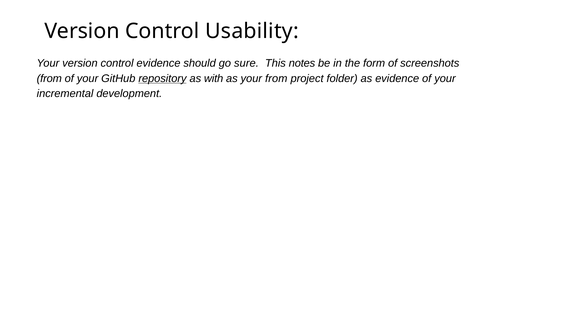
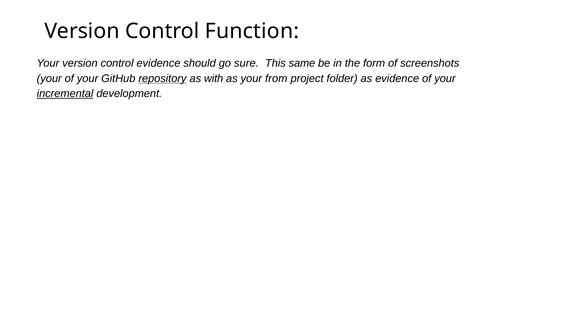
Usability: Usability -> Function
notes: notes -> same
from at (49, 78): from -> your
incremental underline: none -> present
